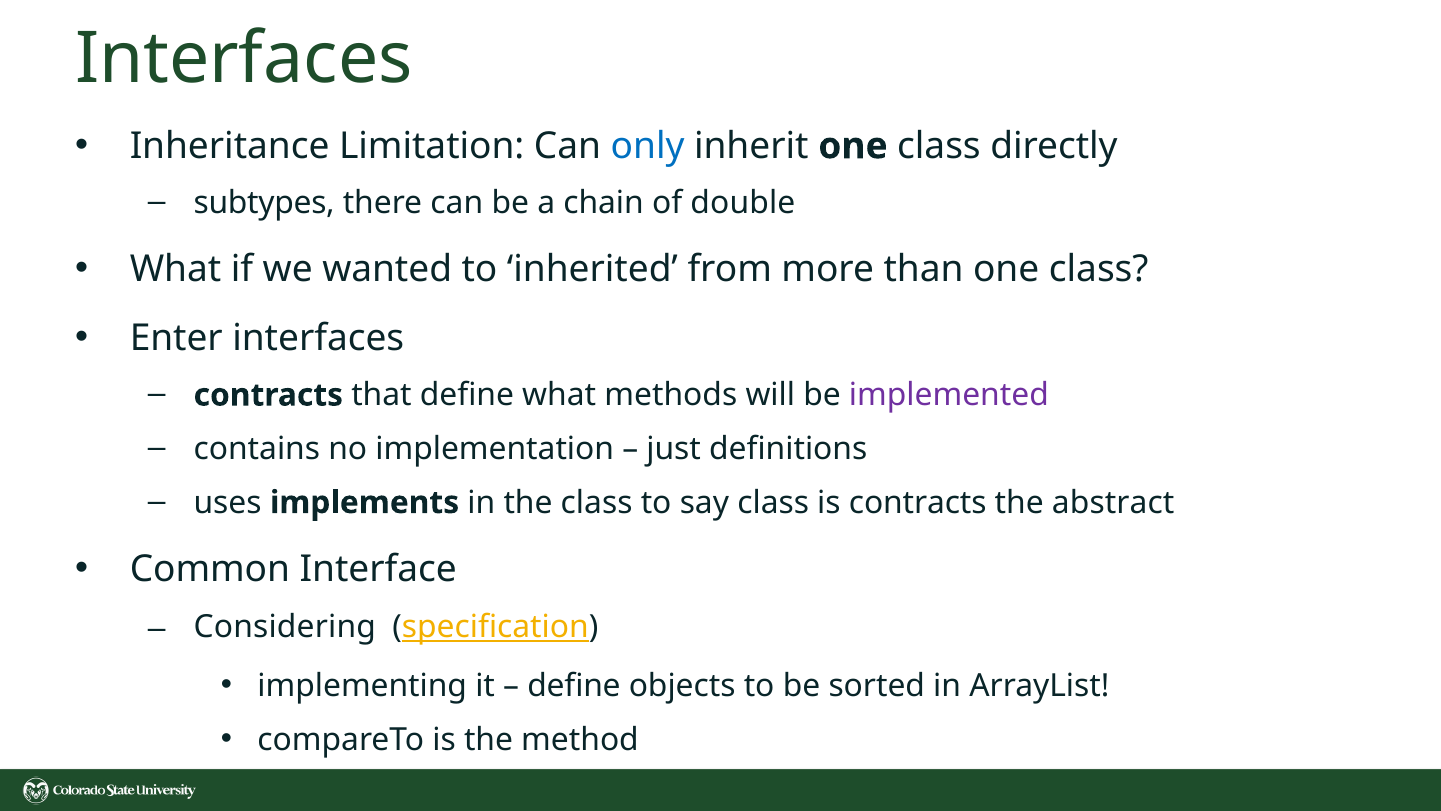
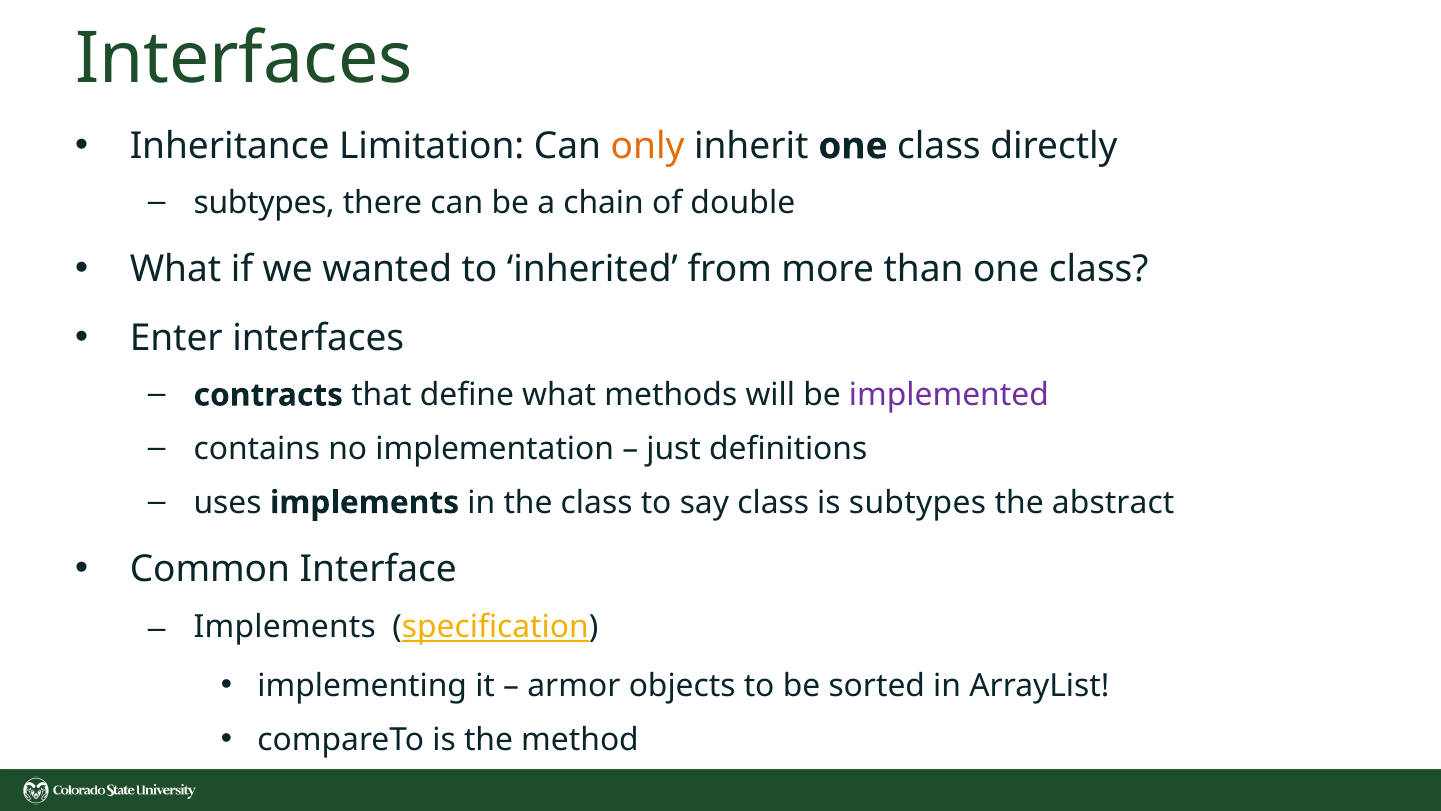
only colour: blue -> orange
is contracts: contracts -> subtypes
Considering at (285, 626): Considering -> Implements
define at (574, 685): define -> armor
